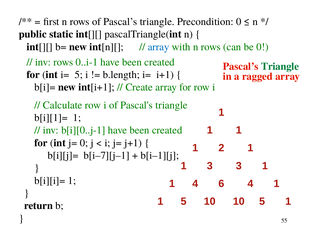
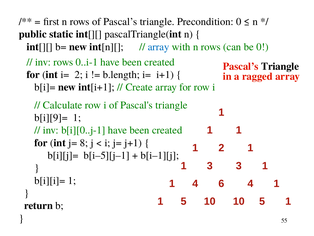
Triangle at (280, 66) colour: green -> black
i= 5: 5 -> 2
b[i][1]=: b[i][1]= -> b[i][9]=
j= 0: 0 -> 8
b[i–7][j–1: b[i–7][j–1 -> b[i–5][j–1
